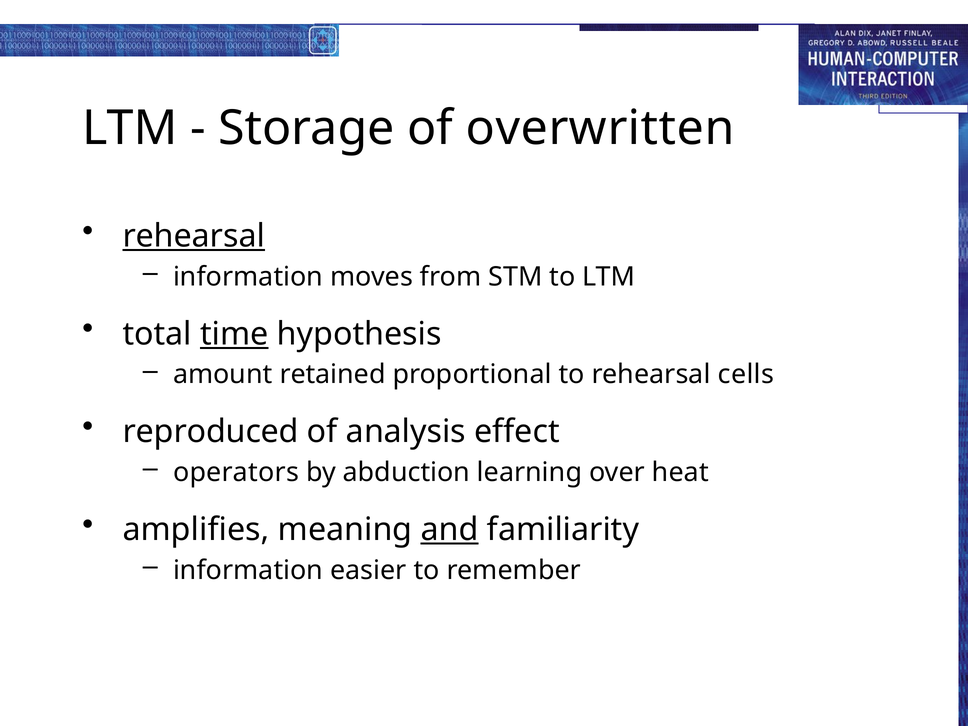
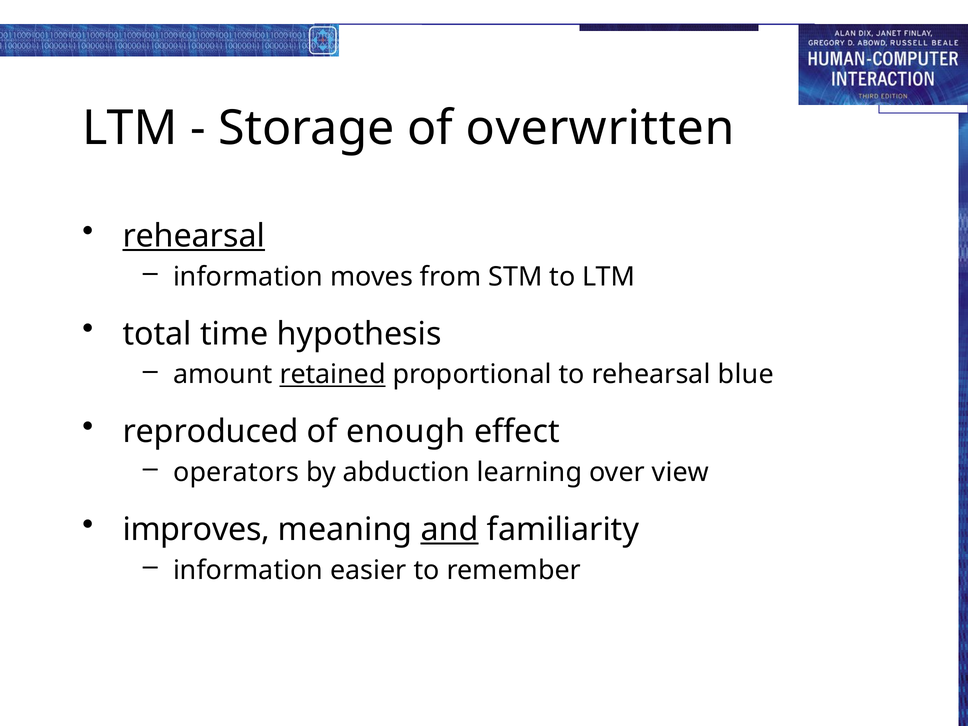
time underline: present -> none
retained underline: none -> present
cells: cells -> blue
analysis: analysis -> enough
heat: heat -> view
amplifies: amplifies -> improves
